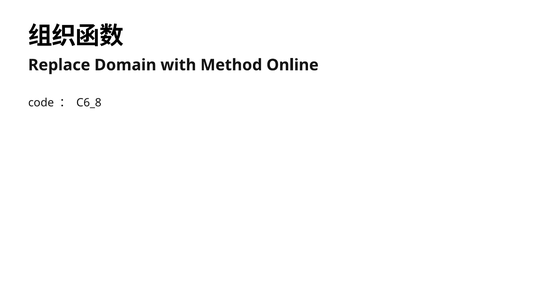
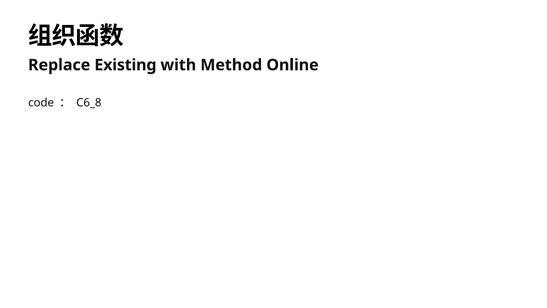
Domain: Domain -> Existing
